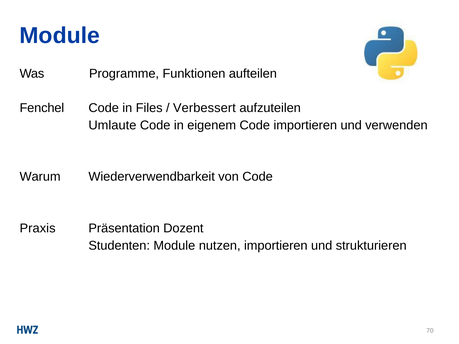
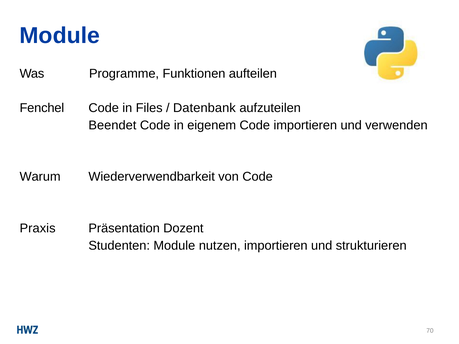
Verbessert: Verbessert -> Datenbank
Umlaute: Umlaute -> Beendet
